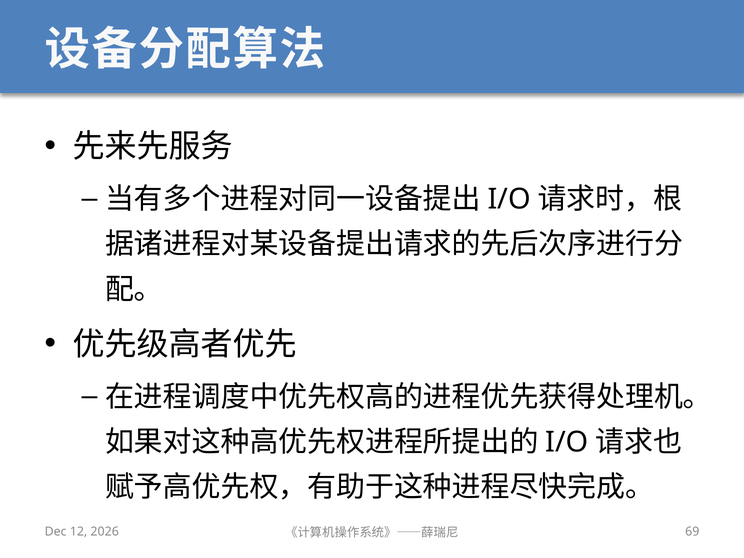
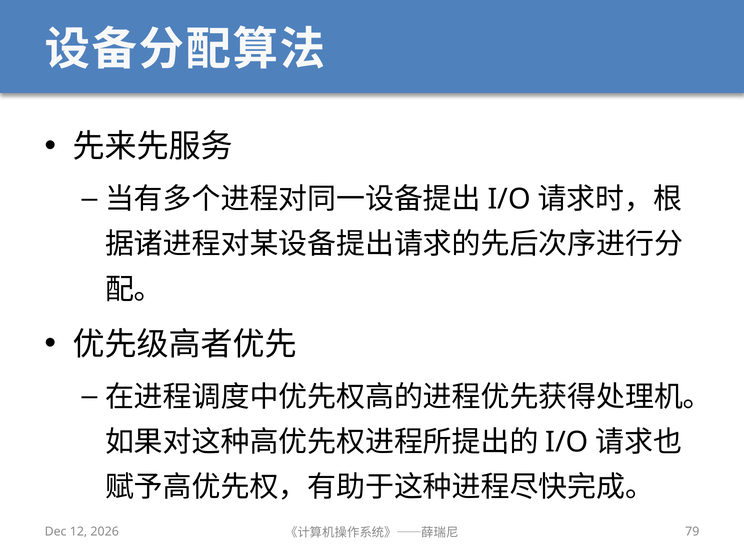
69: 69 -> 79
